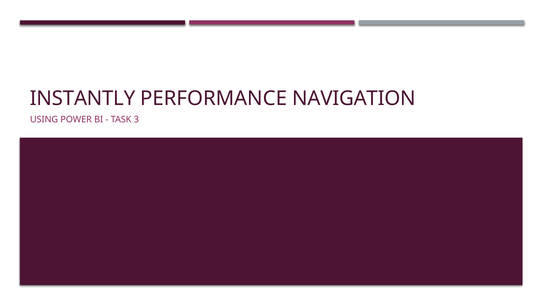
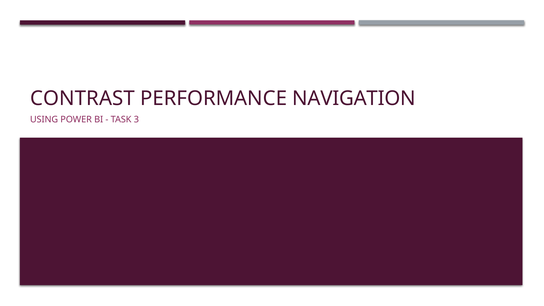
INSTANTLY: INSTANTLY -> CONTRAST
